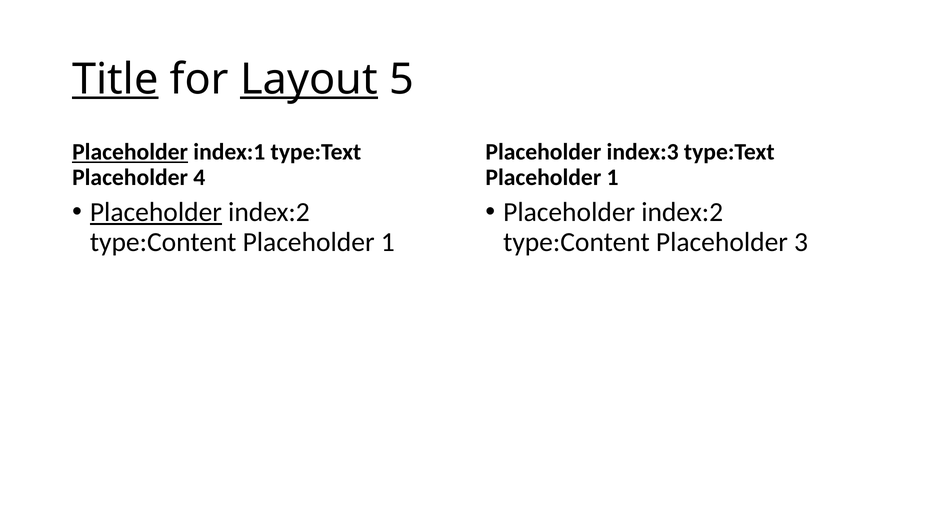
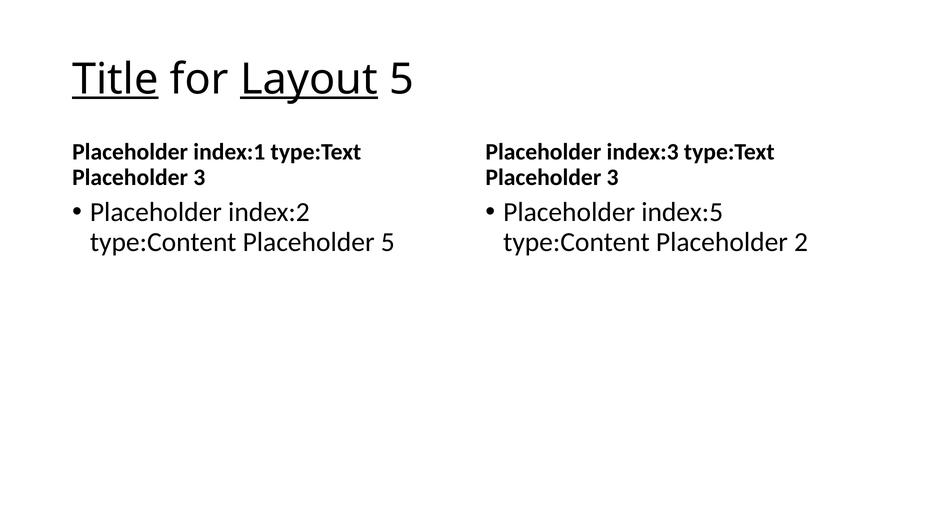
Placeholder at (130, 152) underline: present -> none
4 at (199, 178): 4 -> 3
1 at (613, 178): 1 -> 3
Placeholder at (156, 212) underline: present -> none
index:2 at (682, 212): index:2 -> index:5
type:Content Placeholder 1: 1 -> 5
3: 3 -> 2
